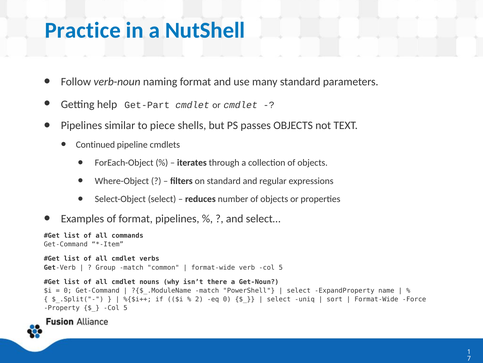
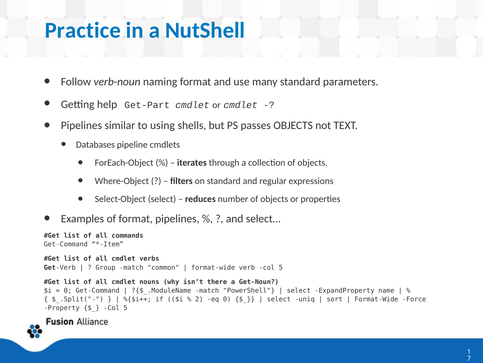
piece: piece -> using
Continued: Continued -> Databases
